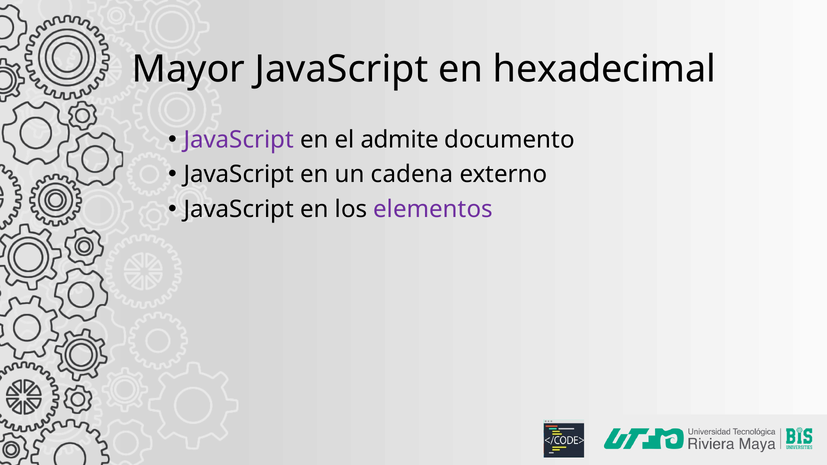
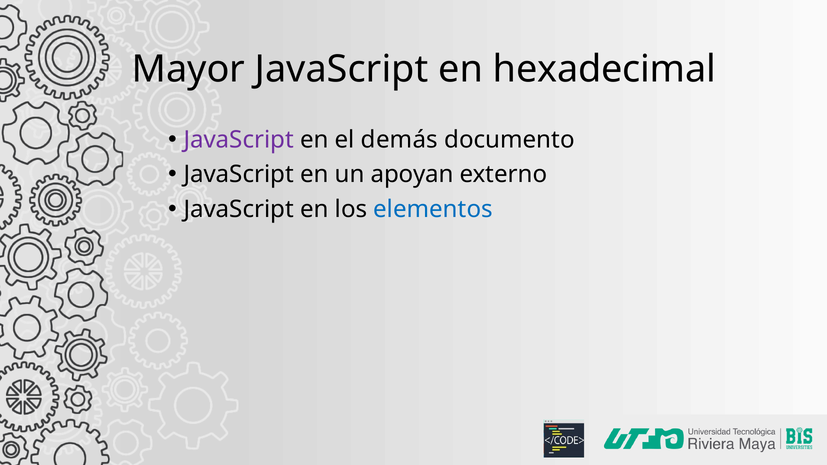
admite: admite -> demás
cadena: cadena -> apoyan
elementos colour: purple -> blue
